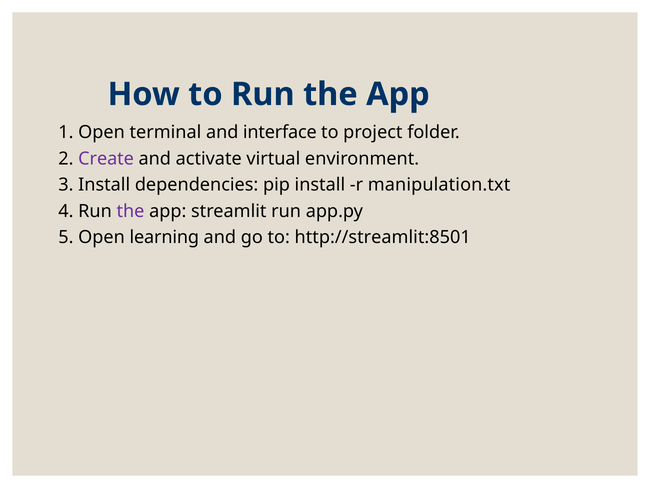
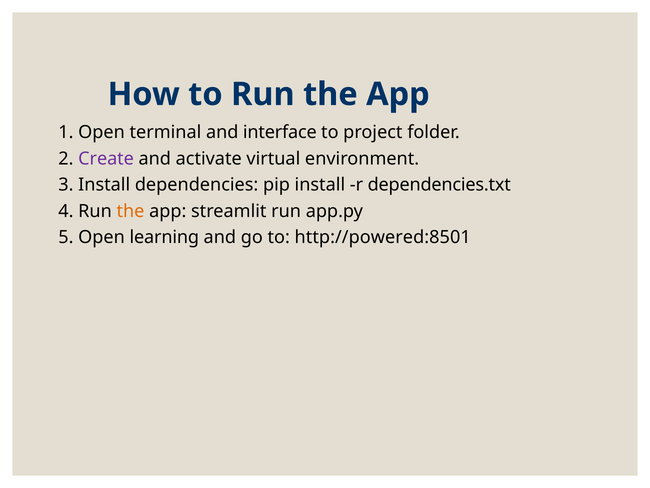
manipulation.txt: manipulation.txt -> dependencies.txt
the at (130, 211) colour: purple -> orange
http://streamlit:8501: http://streamlit:8501 -> http://powered:8501
